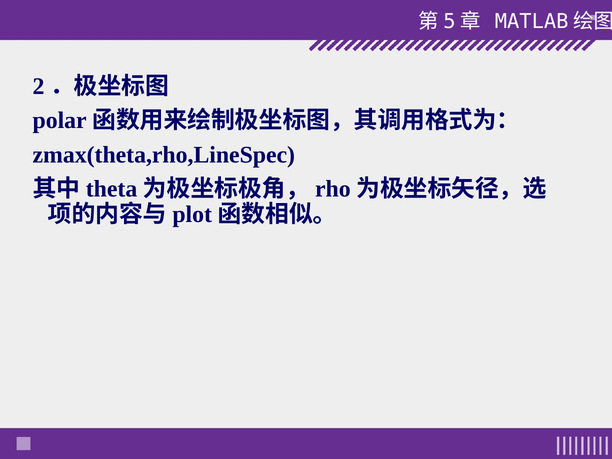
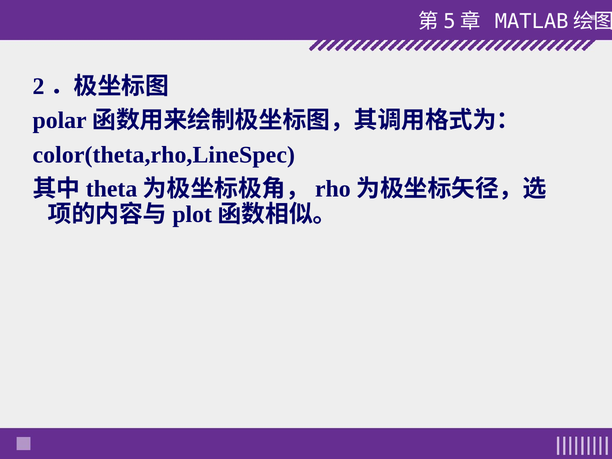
zmax(theta,rho,LineSpec: zmax(theta,rho,LineSpec -> color(theta,rho,LineSpec
